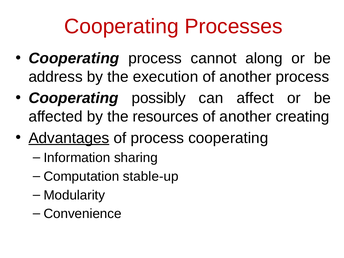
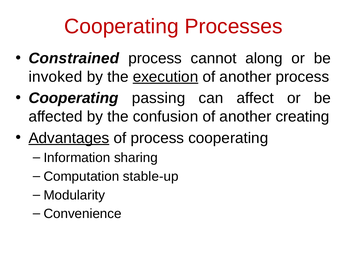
Cooperating at (74, 58): Cooperating -> Constrained
address: address -> invoked
execution underline: none -> present
possibly: possibly -> passing
resources: resources -> confusion
